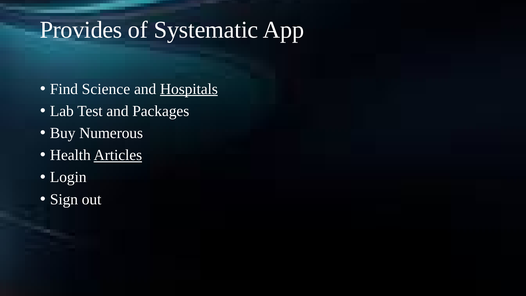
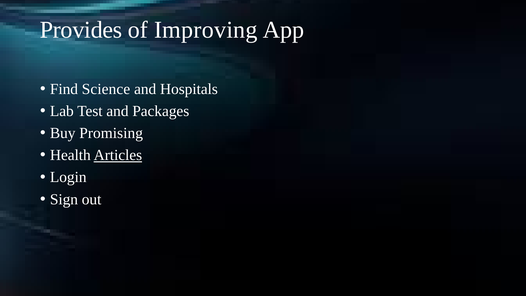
Systematic: Systematic -> Improving
Hospitals underline: present -> none
Numerous: Numerous -> Promising
